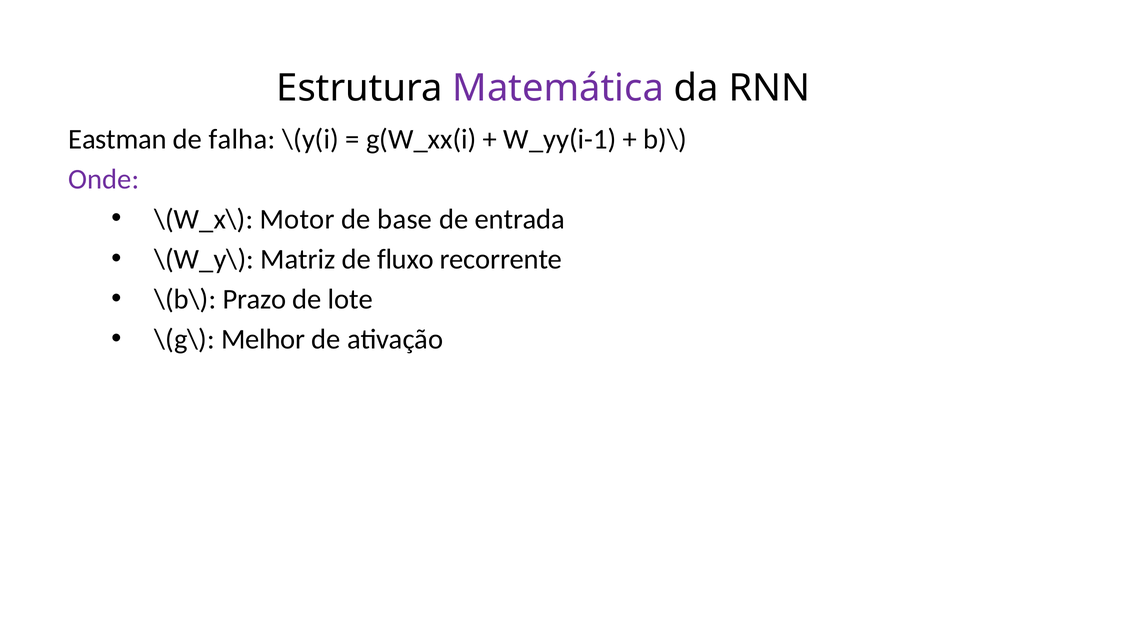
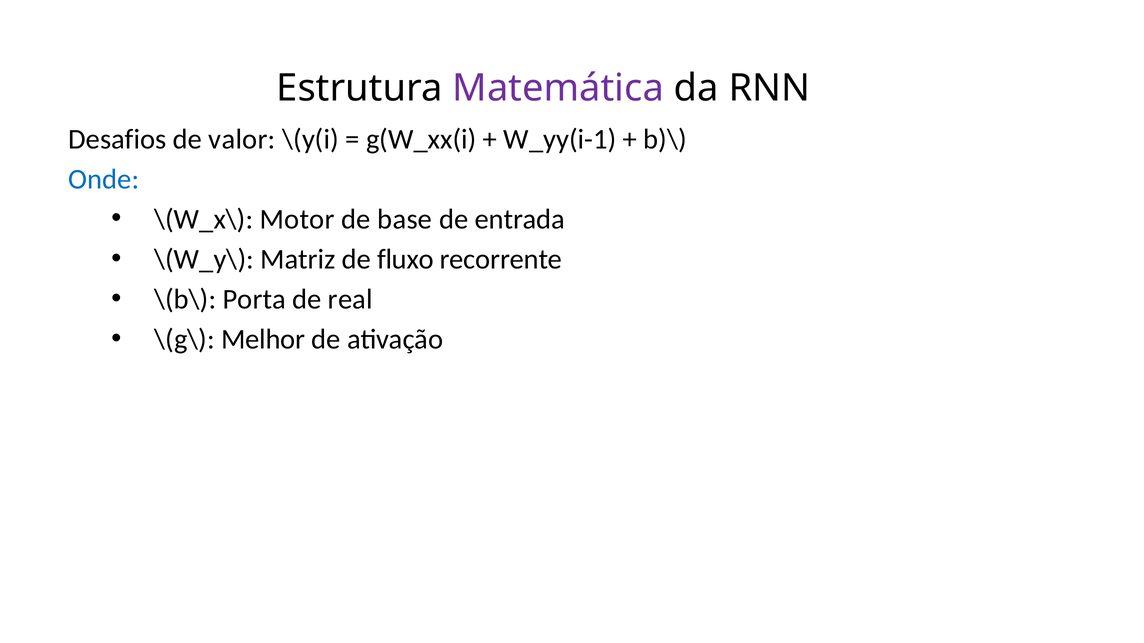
Eastman: Eastman -> Desafios
falha: falha -> valor
Onde colour: purple -> blue
Prazo: Prazo -> Porta
lote: lote -> real
